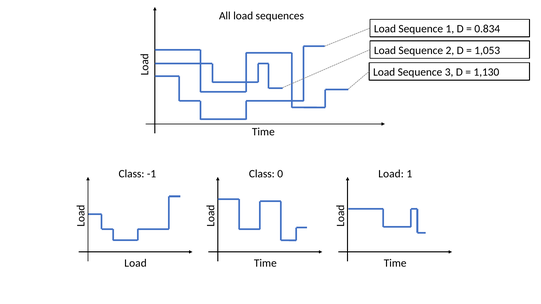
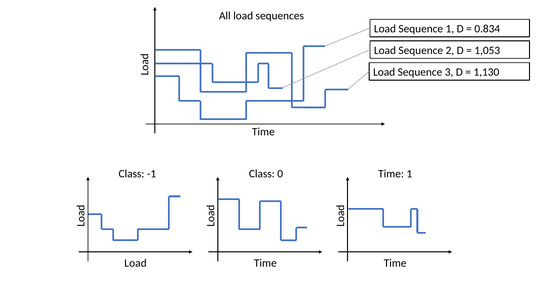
0 Load: Load -> Time
